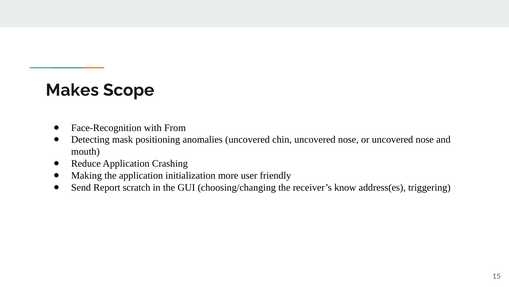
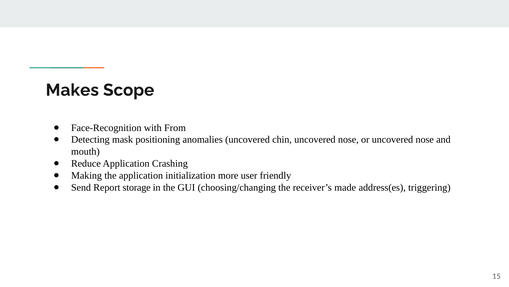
scratch: scratch -> storage
know: know -> made
